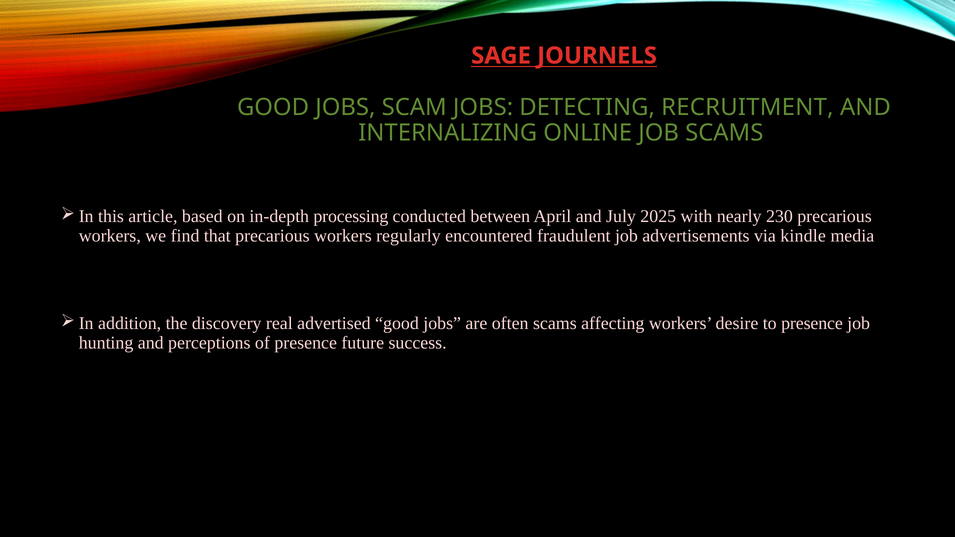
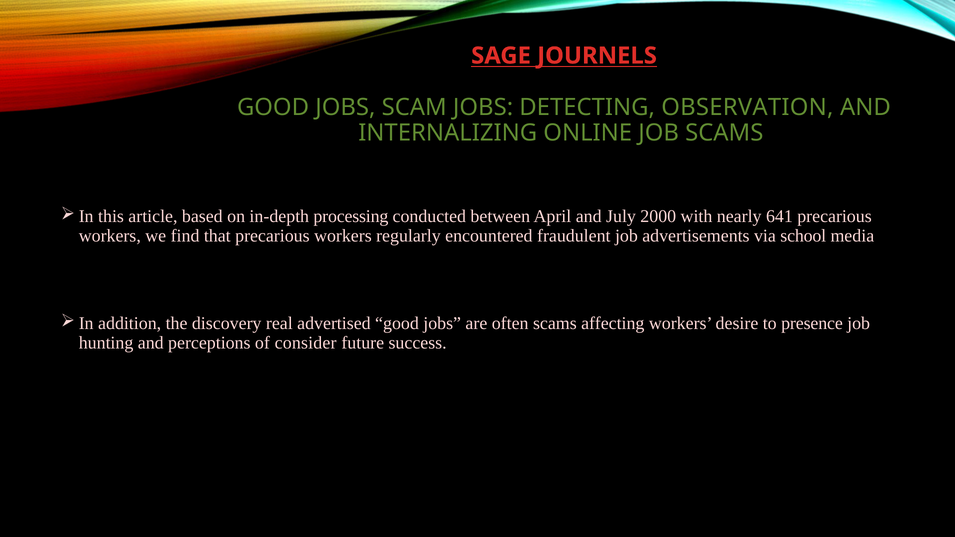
RECRUITMENT: RECRUITMENT -> OBSERVATION
2025: 2025 -> 2000
230: 230 -> 641
kindle: kindle -> school
of presence: presence -> consider
